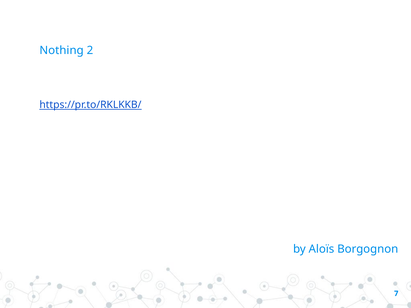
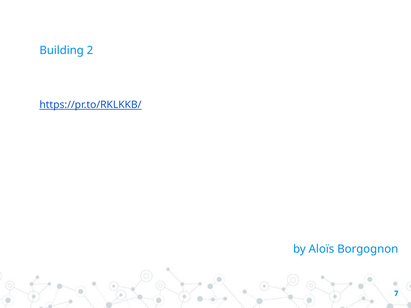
Nothing: Nothing -> Building
